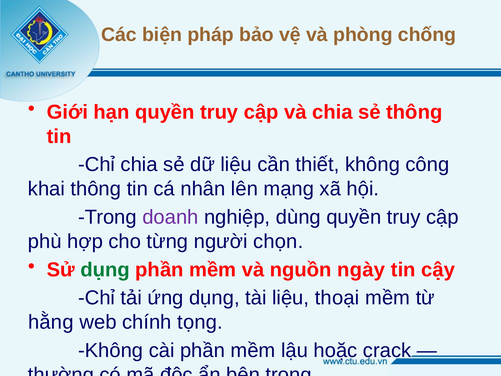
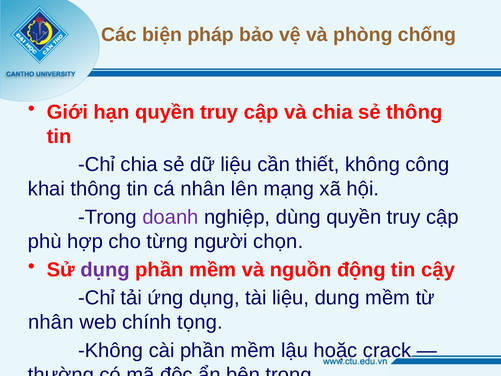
dụng at (105, 270) colour: green -> purple
ngày: ngày -> động
thoại: thoại -> dung
hằng at (51, 322): hằng -> nhân
